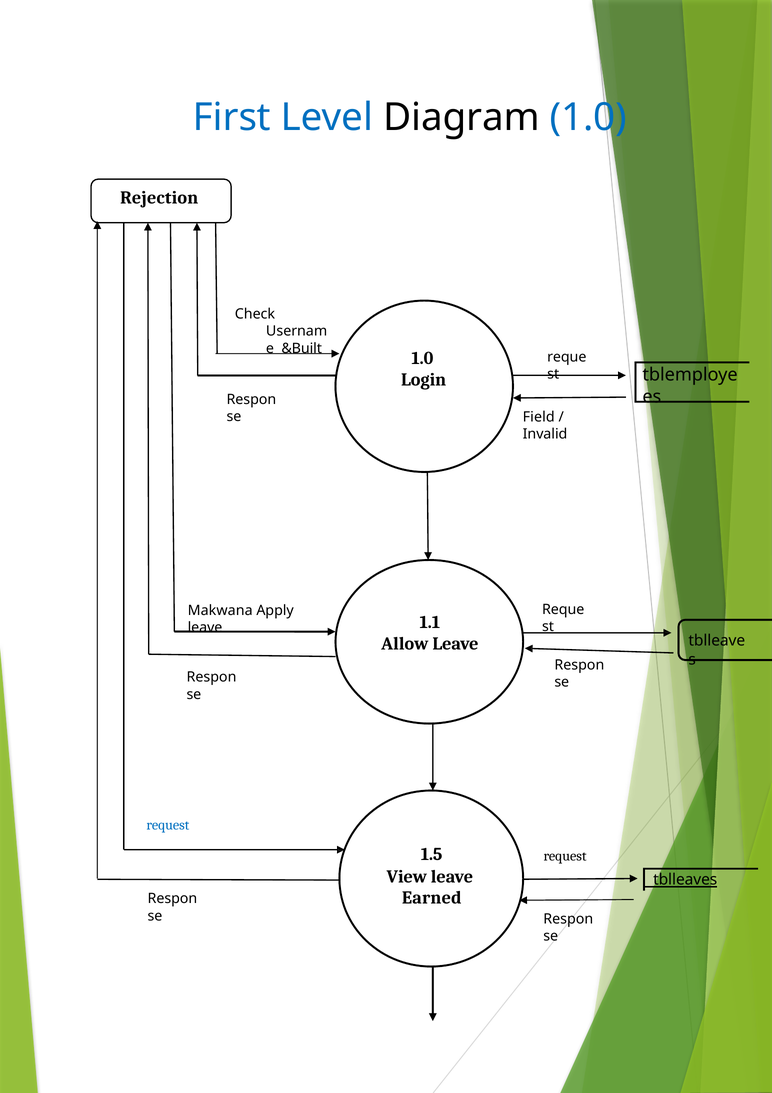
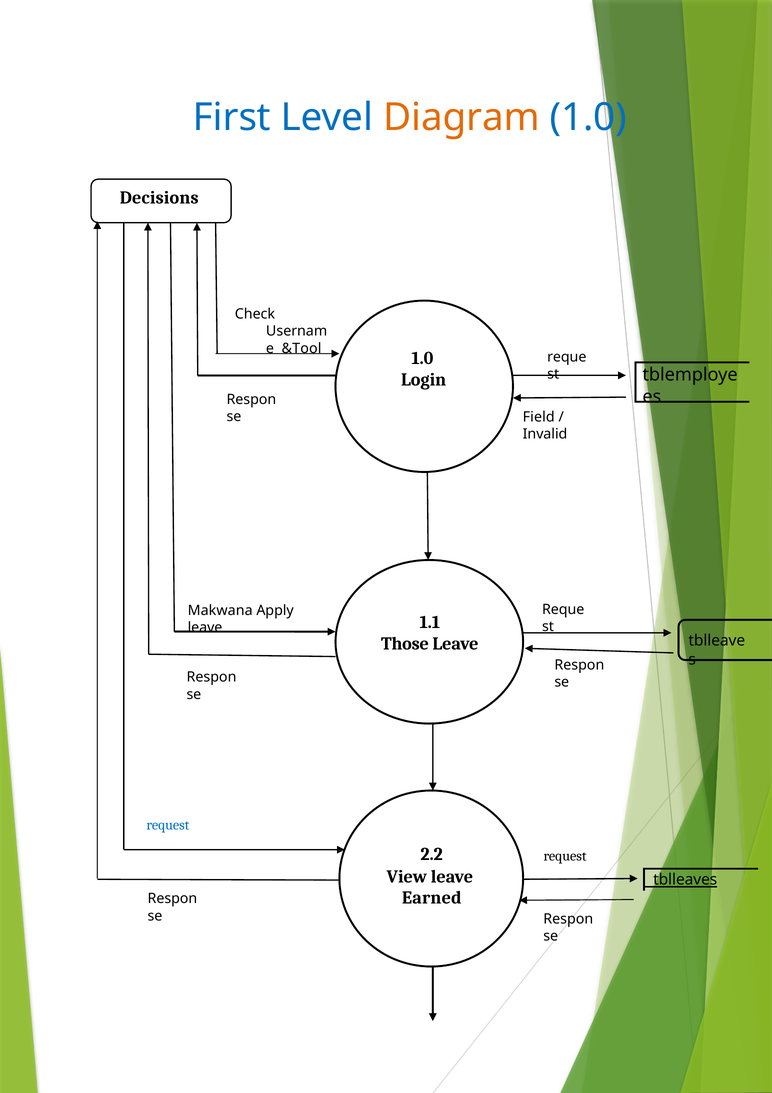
Diagram colour: black -> orange
Rejection: Rejection -> Decisions
&Built: &Built -> &Tool
Allow: Allow -> Those
1.5: 1.5 -> 2.2
